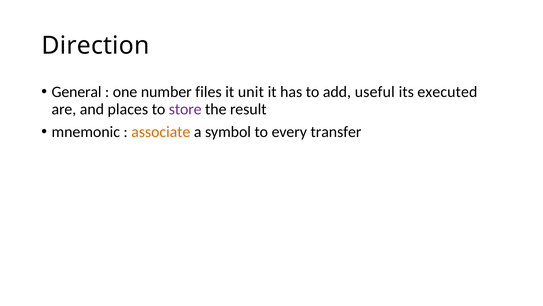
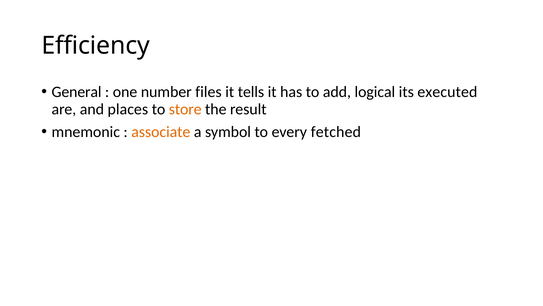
Direction: Direction -> Efficiency
unit: unit -> tells
useful: useful -> logical
store colour: purple -> orange
transfer: transfer -> fetched
